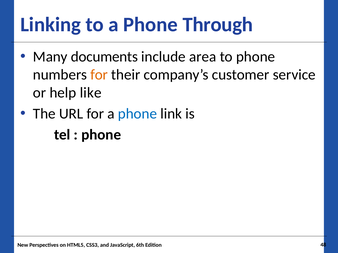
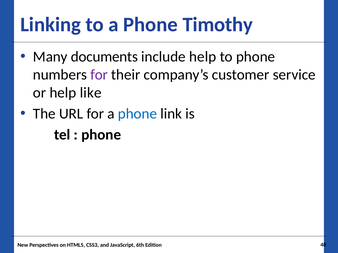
Through: Through -> Timothy
include area: area -> help
for at (99, 75) colour: orange -> purple
